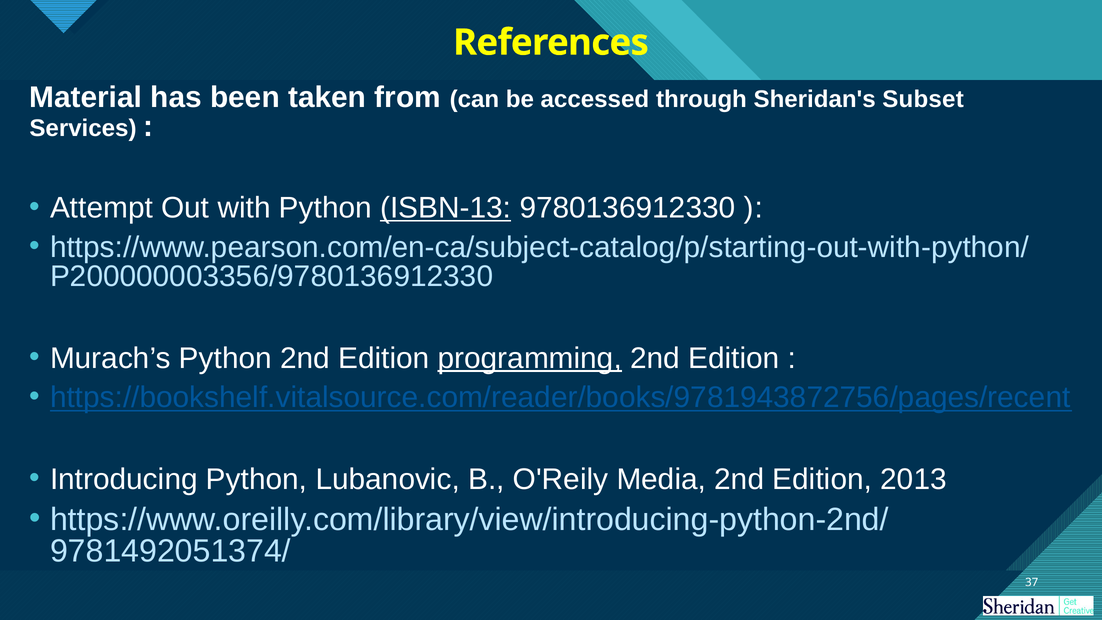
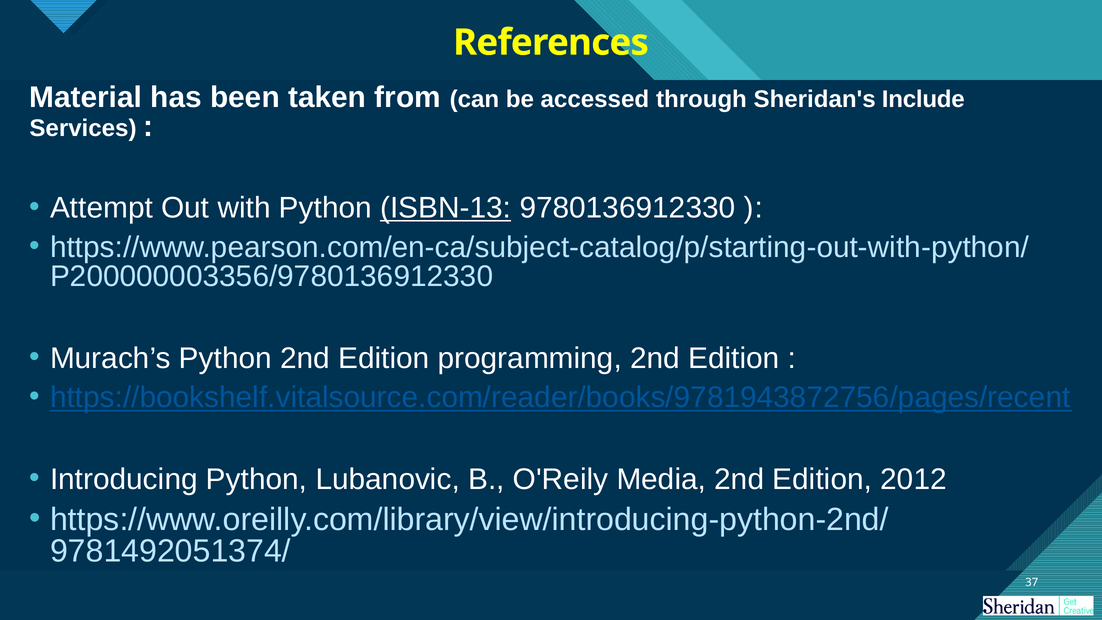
Subset: Subset -> Include
programming underline: present -> none
2013: 2013 -> 2012
